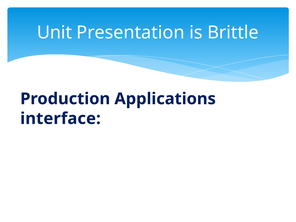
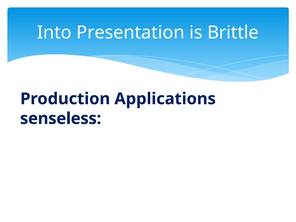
Unit: Unit -> Into
interface: interface -> senseless
